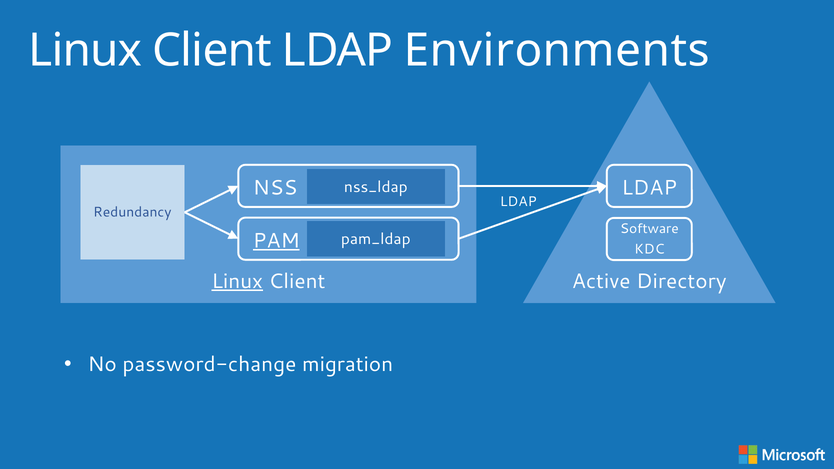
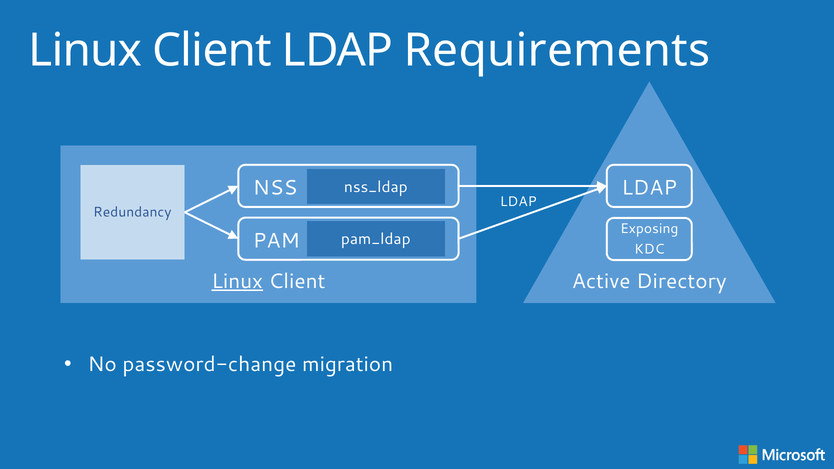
Environments: Environments -> Requirements
Software: Software -> Exposing
PAM underline: present -> none
